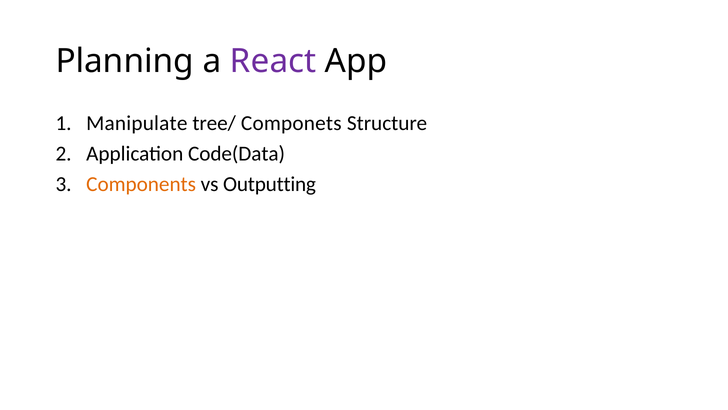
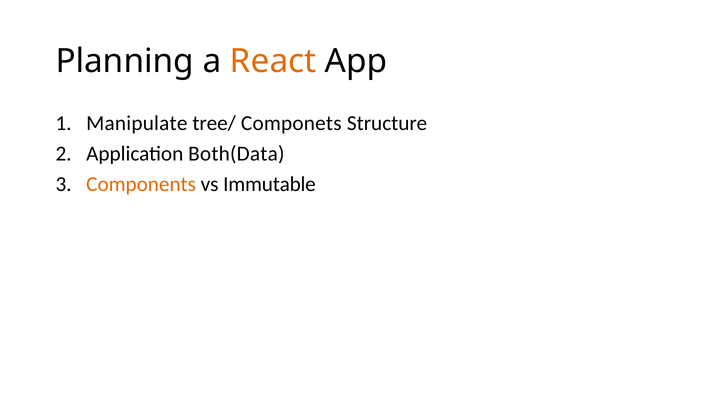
React colour: purple -> orange
Code(Data: Code(Data -> Both(Data
Outputting: Outputting -> Immutable
